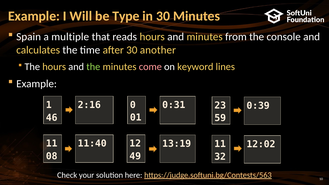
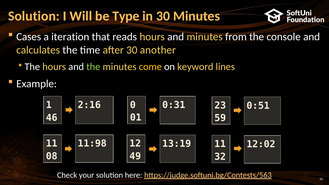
Example at (34, 16): Example -> Solution
Spain: Spain -> Cases
multiple: multiple -> iteration
come colour: pink -> yellow
0:39: 0:39 -> 0:51
11:40: 11:40 -> 11:98
